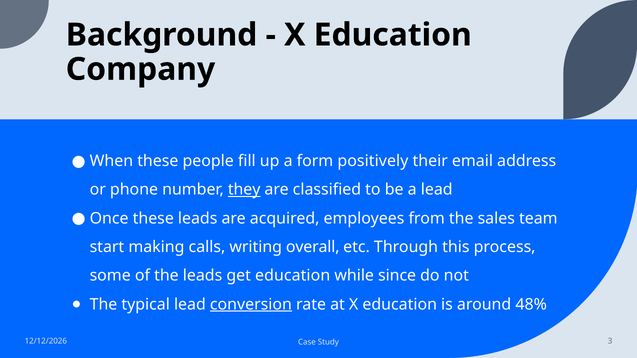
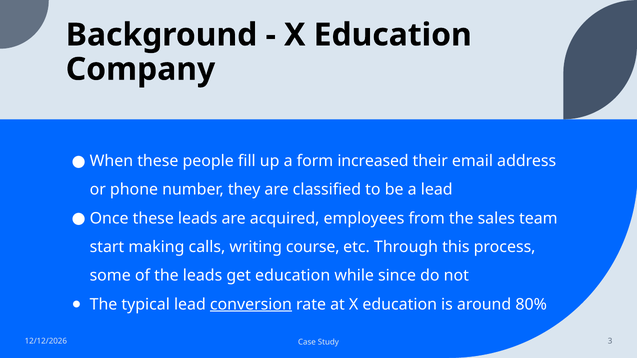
positively: positively -> increased
they underline: present -> none
overall: overall -> course
48%: 48% -> 80%
